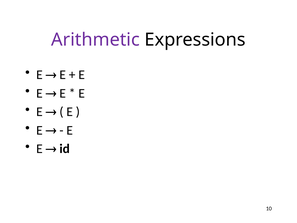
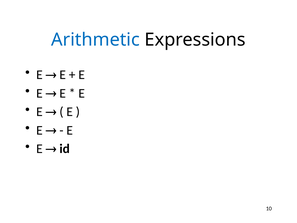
Arithmetic colour: purple -> blue
